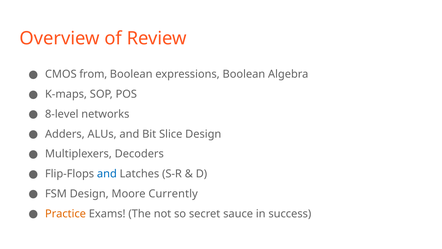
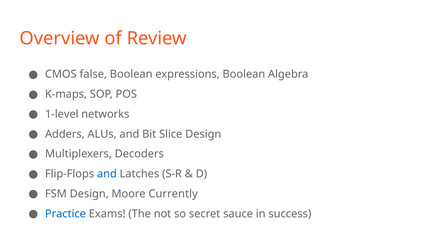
from: from -> false
8-level: 8-level -> 1-level
Practice colour: orange -> blue
